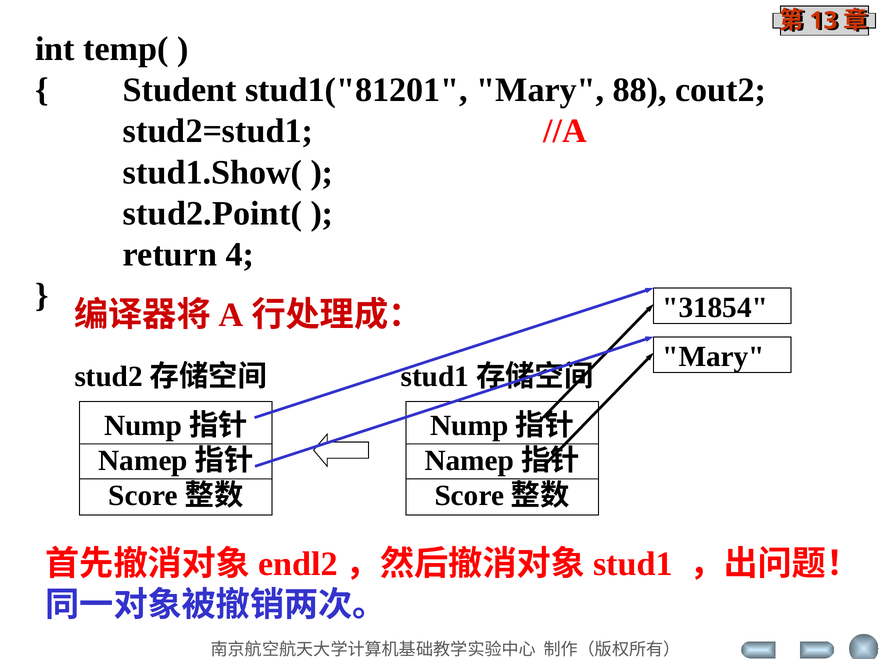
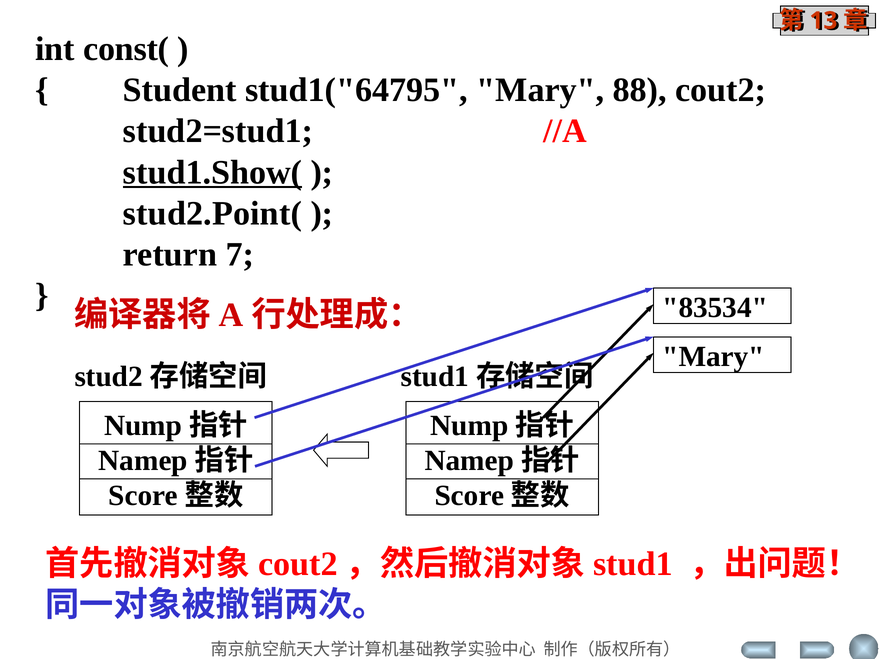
temp(: temp( -> const(
stud1("81201: stud1("81201 -> stud1("64795
stud1.Show( underline: none -> present
4: 4 -> 7
31854: 31854 -> 83534
endl2 at (298, 564): endl2 -> cout2
